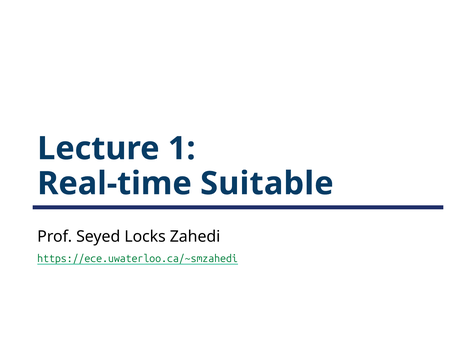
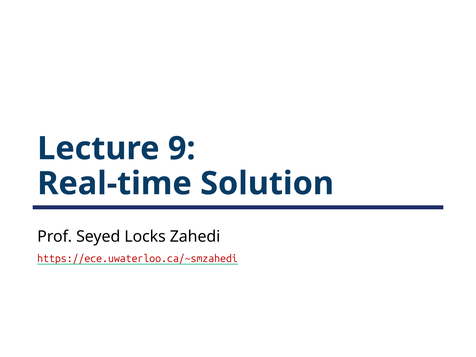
1: 1 -> 9
Suitable: Suitable -> Solution
https://ece.uwaterloo.ca/~smzahedi colour: green -> red
